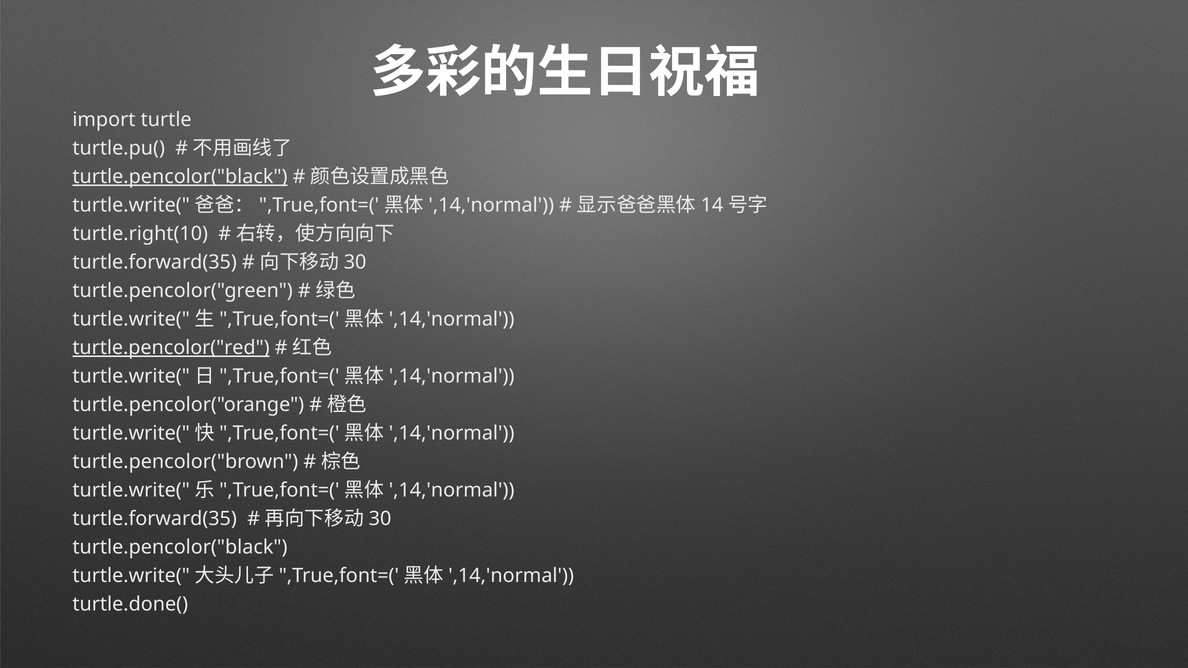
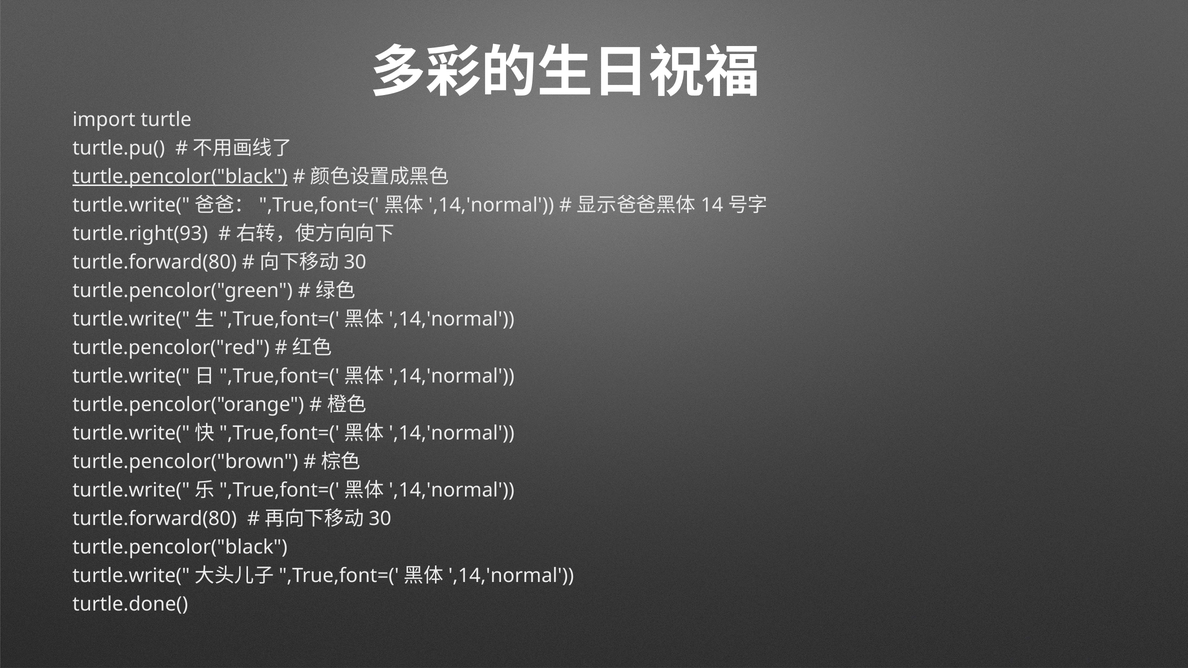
turtle.right(10: turtle.right(10 -> turtle.right(93
turtle.forward(35 at (155, 262): turtle.forward(35 -> turtle.forward(80
turtle.pencolor("red underline: present -> none
turtle.forward(35 at (155, 519): turtle.forward(35 -> turtle.forward(80
